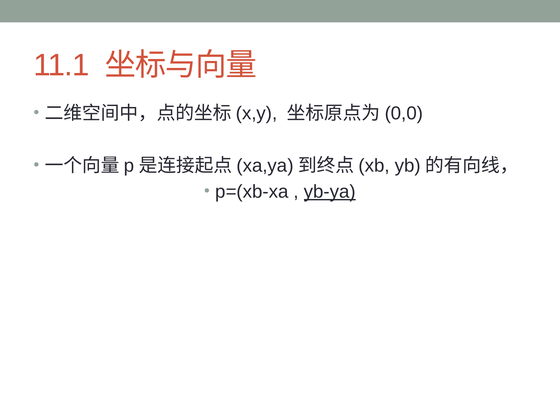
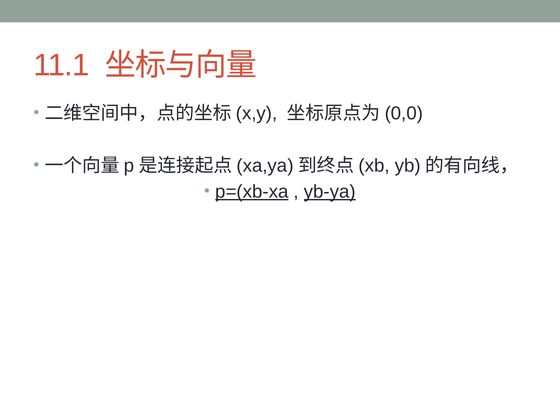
p=(xb-xa underline: none -> present
